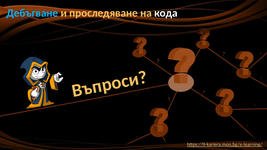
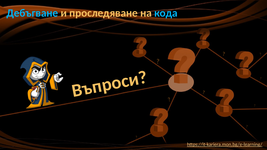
кода colour: white -> light blue
